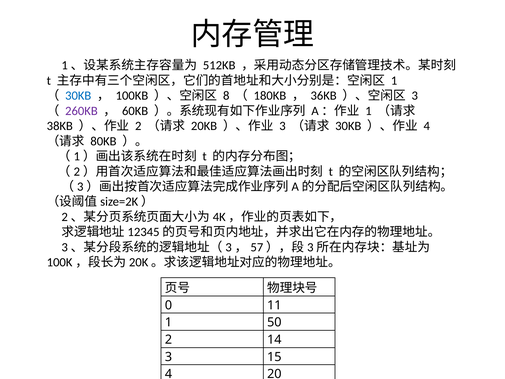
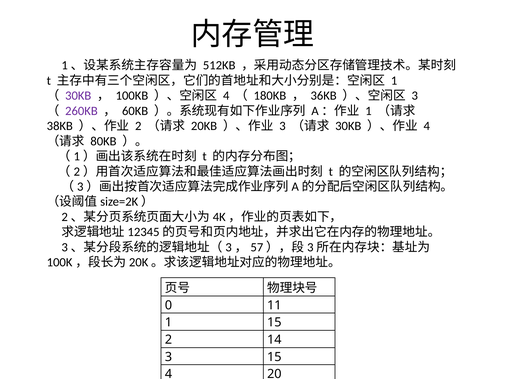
30KB at (78, 96) colour: blue -> purple
8 at (226, 96): 8 -> 4
1 50: 50 -> 15
